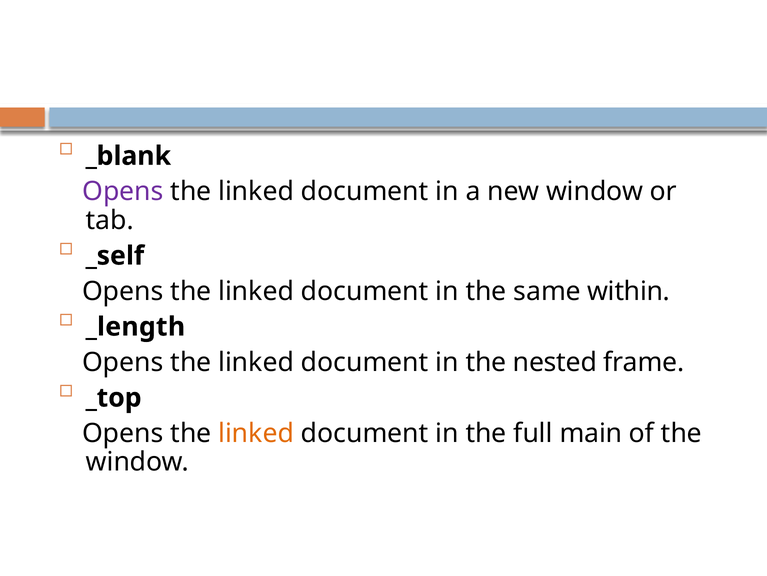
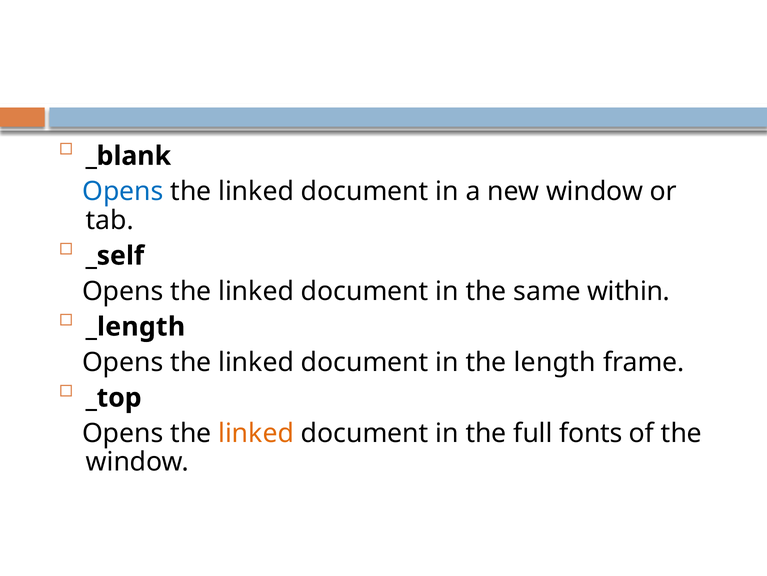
Opens at (123, 191) colour: purple -> blue
nested: nested -> length
main: main -> fonts
